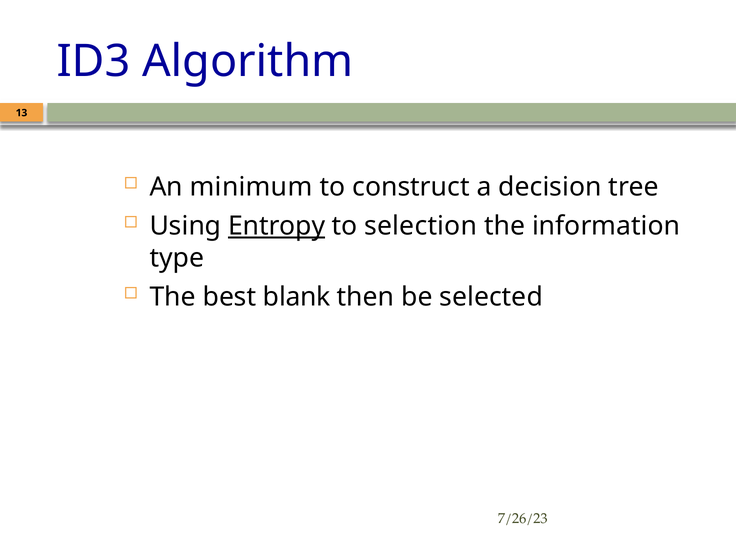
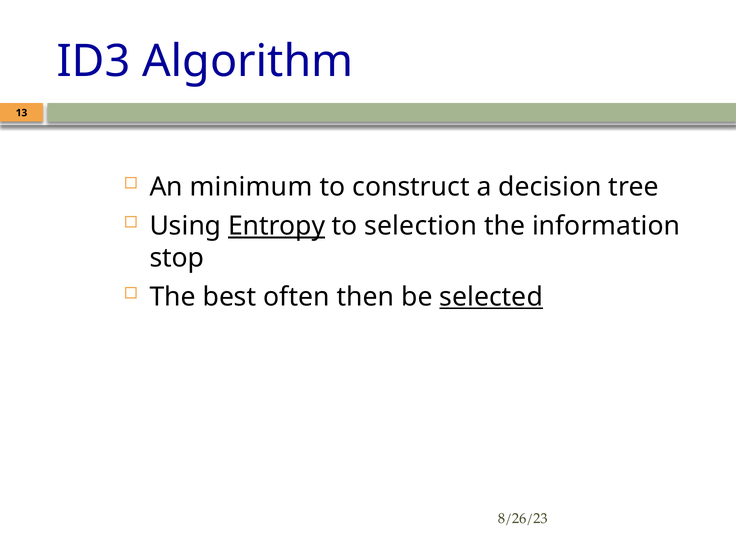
type: type -> stop
blank: blank -> often
selected underline: none -> present
7/26/23: 7/26/23 -> 8/26/23
